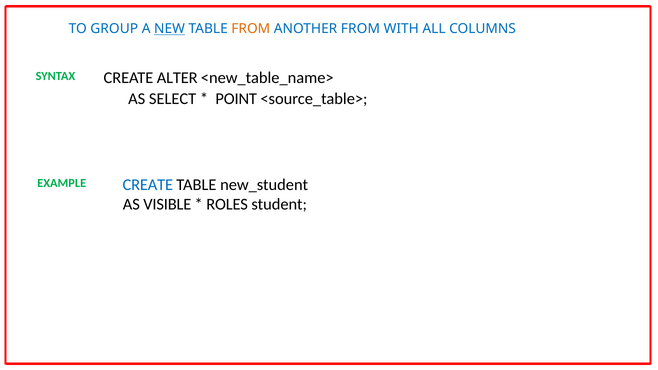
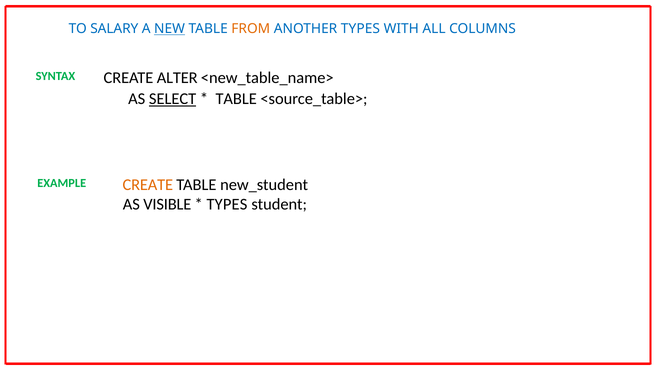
GROUP: GROUP -> SALARY
ANOTHER FROM: FROM -> TYPES
SELECT underline: none -> present
POINT at (236, 99): POINT -> TABLE
CREATE at (148, 185) colour: blue -> orange
ROLES at (227, 204): ROLES -> TYPES
